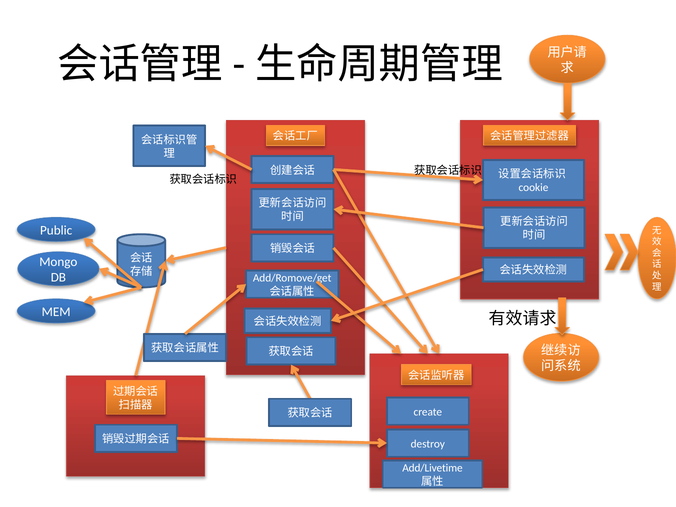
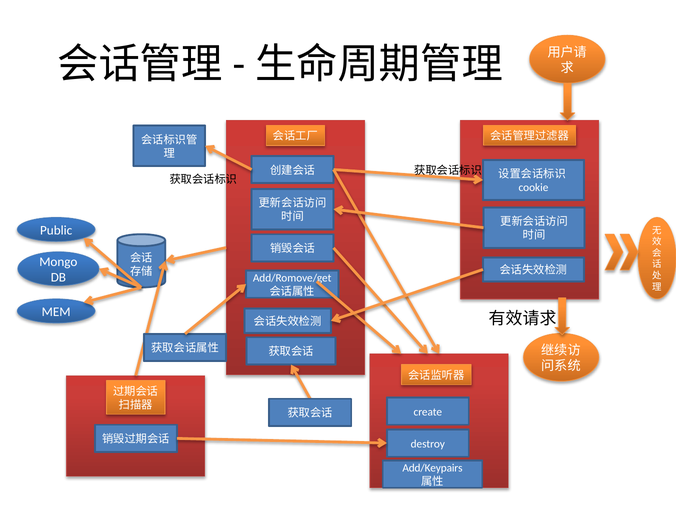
Add/Livetime: Add/Livetime -> Add/Keypairs
